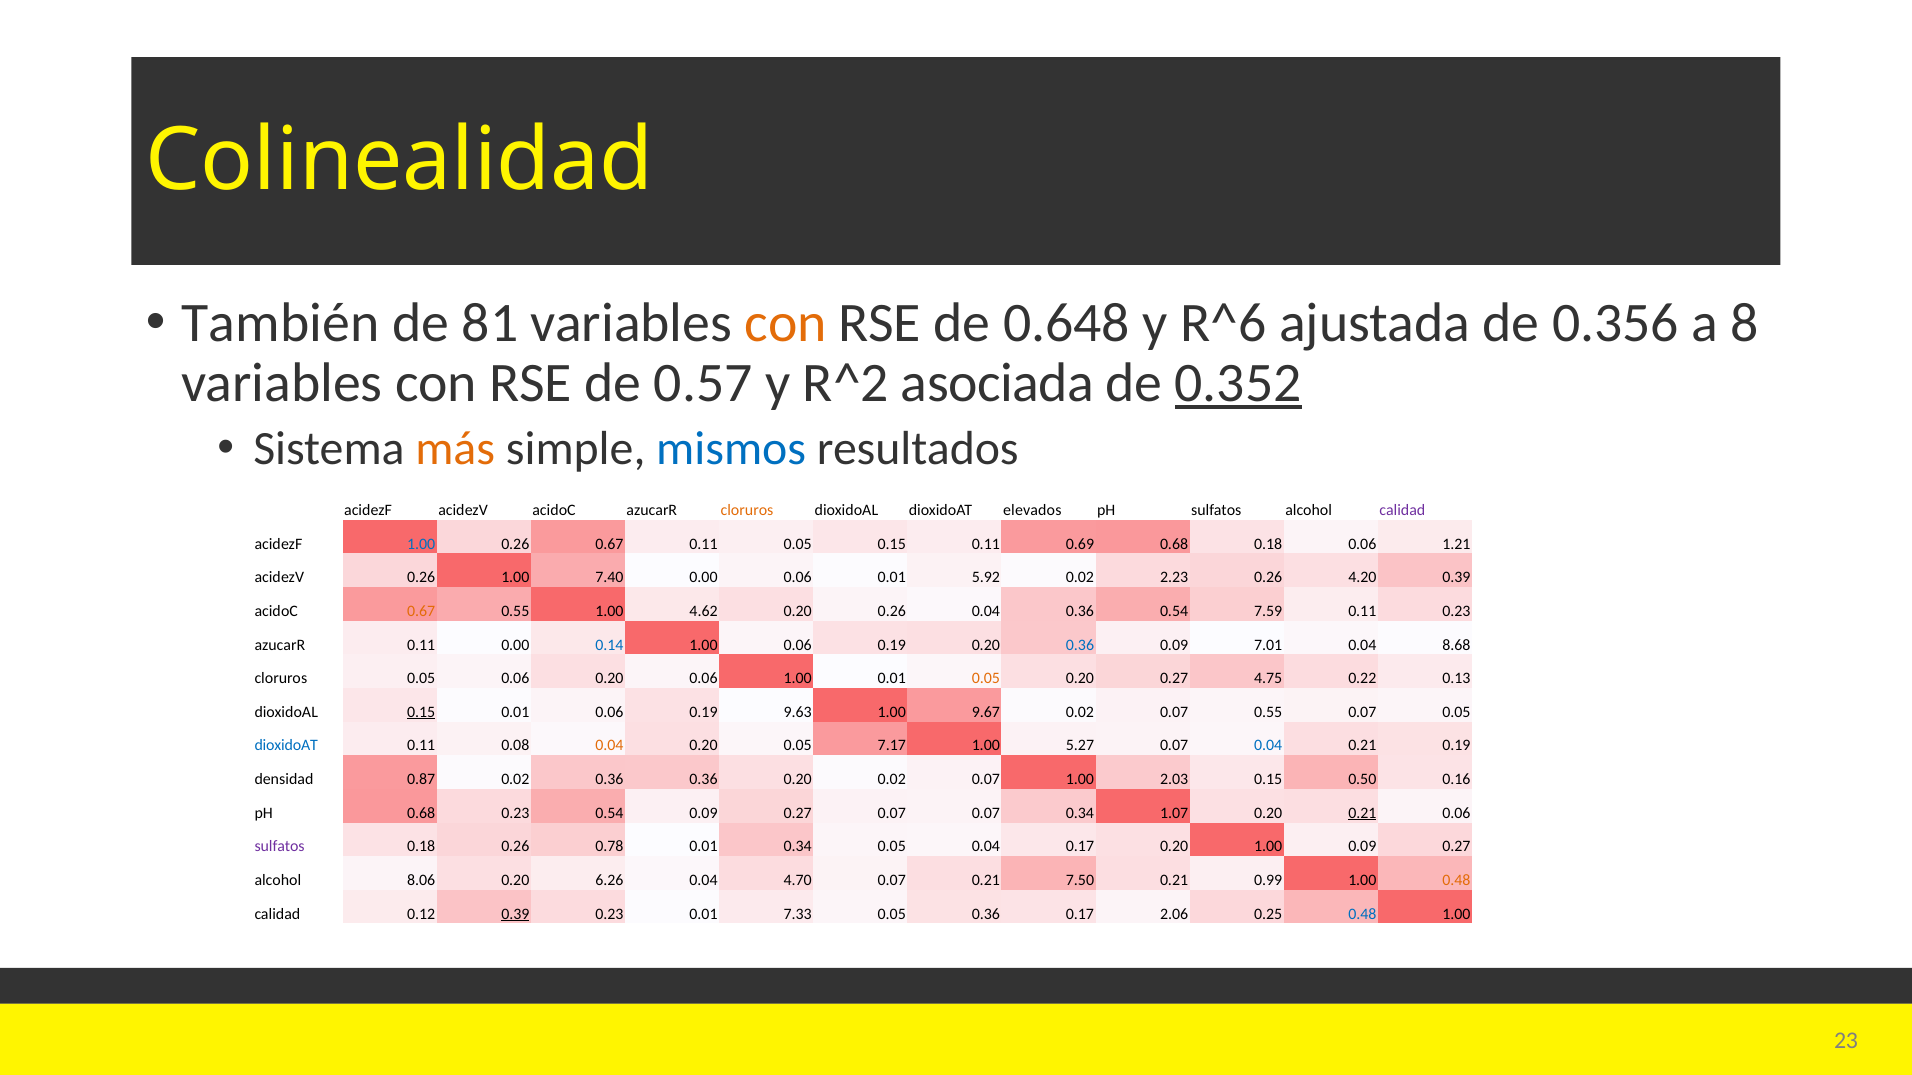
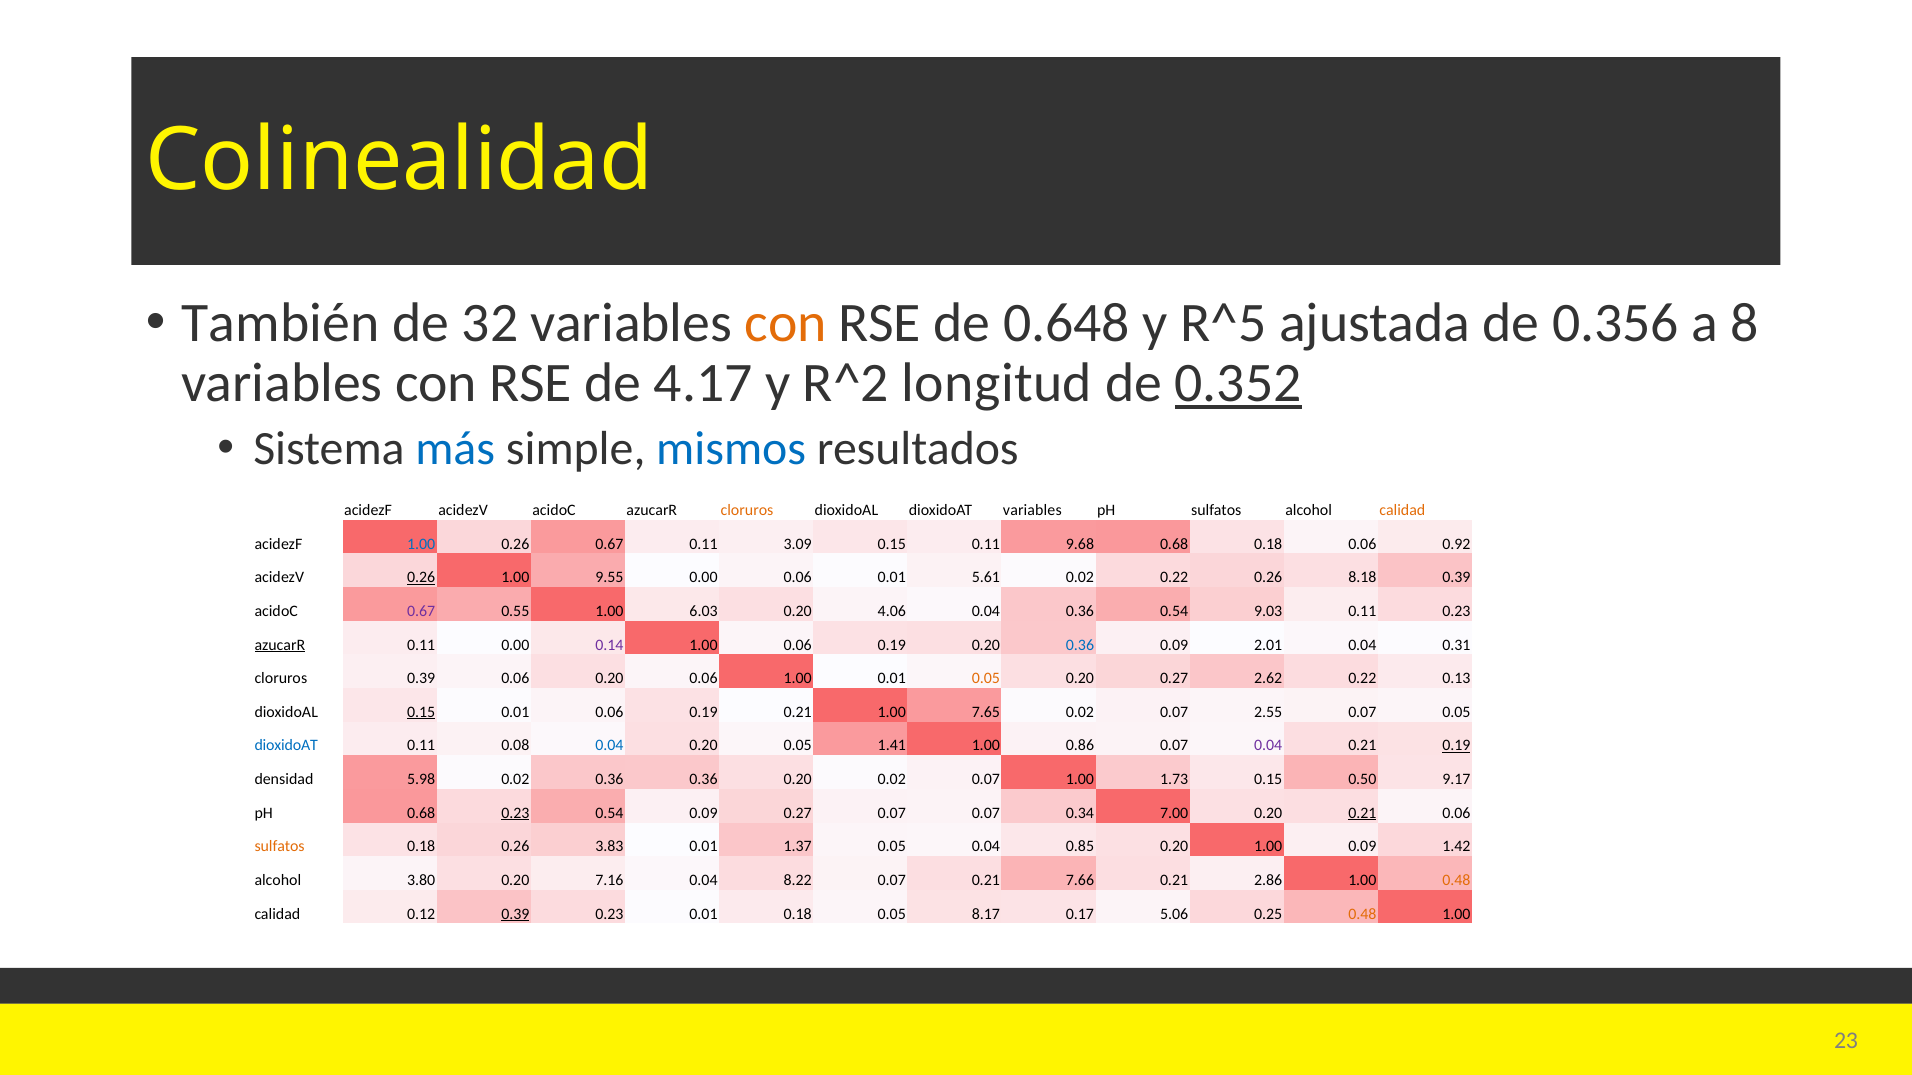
81: 81 -> 32
R^6: R^6 -> R^5
0.57: 0.57 -> 4.17
asociada: asociada -> longitud
más colour: orange -> blue
dioxidoAT elevados: elevados -> variables
calidad at (1402, 511) colour: purple -> orange
0.11 0.05: 0.05 -> 3.09
0.69: 0.69 -> 9.68
1.21: 1.21 -> 0.92
0.26 at (421, 578) underline: none -> present
7.40: 7.40 -> 9.55
5.92: 5.92 -> 5.61
0.02 2.23: 2.23 -> 0.22
4.20: 4.20 -> 8.18
0.67 at (421, 611) colour: orange -> purple
4.62: 4.62 -> 6.03
0.20 0.26: 0.26 -> 4.06
7.59: 7.59 -> 9.03
azucarR at (280, 645) underline: none -> present
0.14 colour: blue -> purple
7.01: 7.01 -> 2.01
8.68: 8.68 -> 0.31
cloruros 0.05: 0.05 -> 0.39
4.75: 4.75 -> 2.62
0.19 9.63: 9.63 -> 0.21
9.67: 9.67 -> 7.65
0.07 0.55: 0.55 -> 2.55
0.04 at (609, 746) colour: orange -> blue
7.17: 7.17 -> 1.41
5.27: 5.27 -> 0.86
0.04 at (1268, 746) colour: blue -> purple
0.19 at (1456, 746) underline: none -> present
0.87: 0.87 -> 5.98
2.03: 2.03 -> 1.73
0.16: 0.16 -> 9.17
0.23 at (515, 813) underline: none -> present
1.07: 1.07 -> 7.00
sulfatos at (280, 847) colour: purple -> orange
0.78: 0.78 -> 3.83
0.01 0.34: 0.34 -> 1.37
0.04 0.17: 0.17 -> 0.85
1.00 0.09 0.27: 0.27 -> 1.42
8.06: 8.06 -> 3.80
6.26: 6.26 -> 7.16
4.70: 4.70 -> 8.22
7.50: 7.50 -> 7.66
0.99: 0.99 -> 2.86
0.01 7.33: 7.33 -> 0.18
0.05 0.36: 0.36 -> 8.17
2.06: 2.06 -> 5.06
0.48 at (1362, 914) colour: blue -> orange
